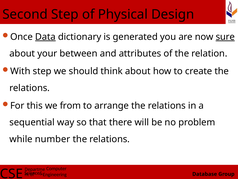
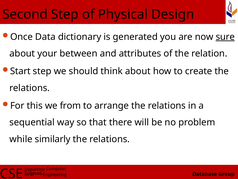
Data underline: present -> none
With: With -> Start
number: number -> similarly
